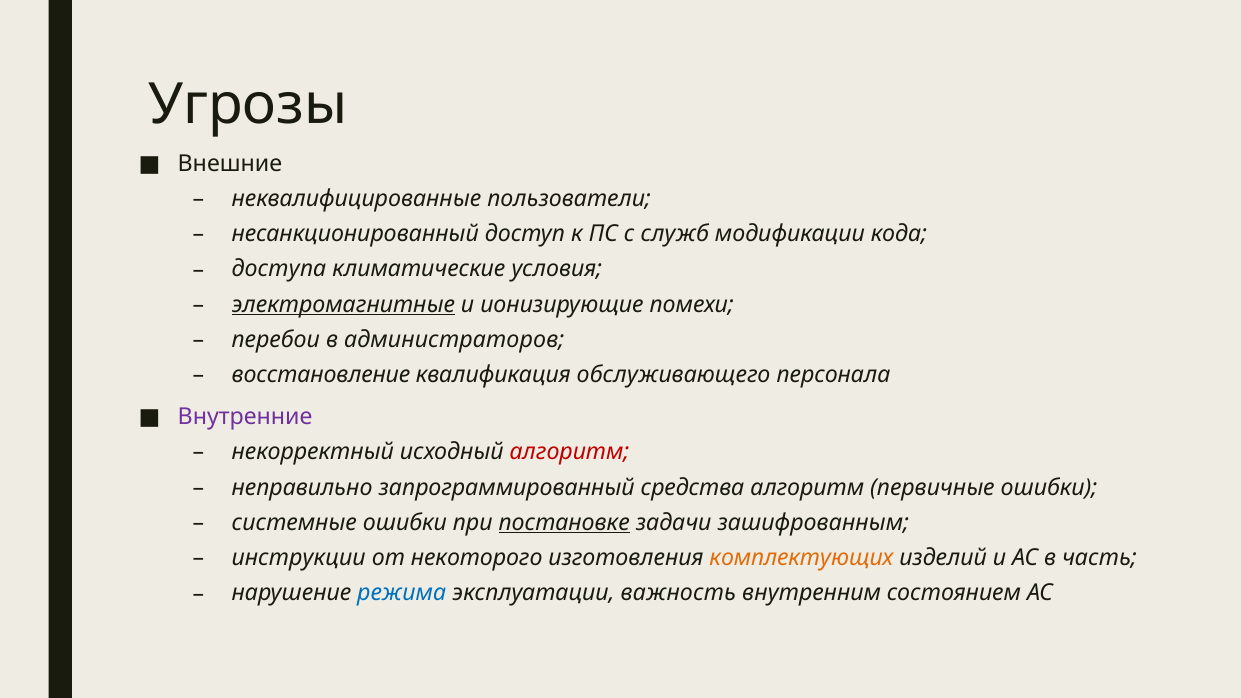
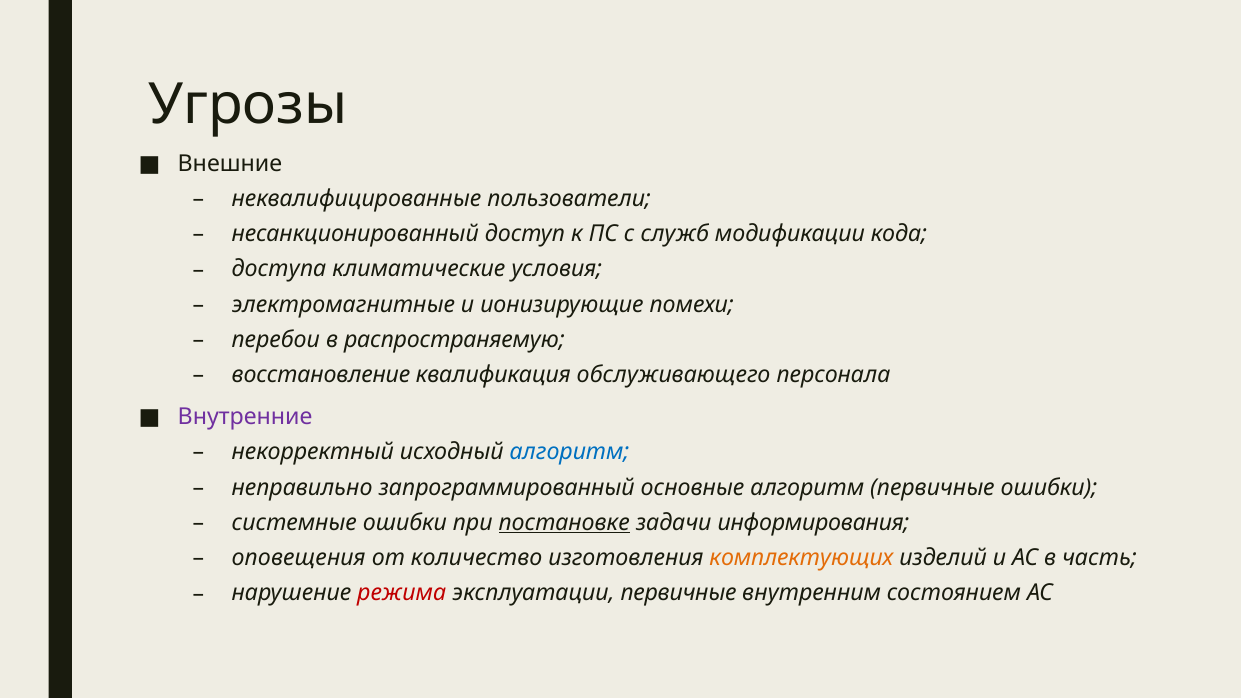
электромагнитные underline: present -> none
администраторов: администраторов -> распространяемую
алгоритм at (569, 452) colour: red -> blue
средства: средства -> основные
зашифрованным: зашифрованным -> информирования
инструкции: инструкции -> оповещения
некоторого: некоторого -> количество
режима colour: blue -> red
эксплуатации важность: важность -> первичные
